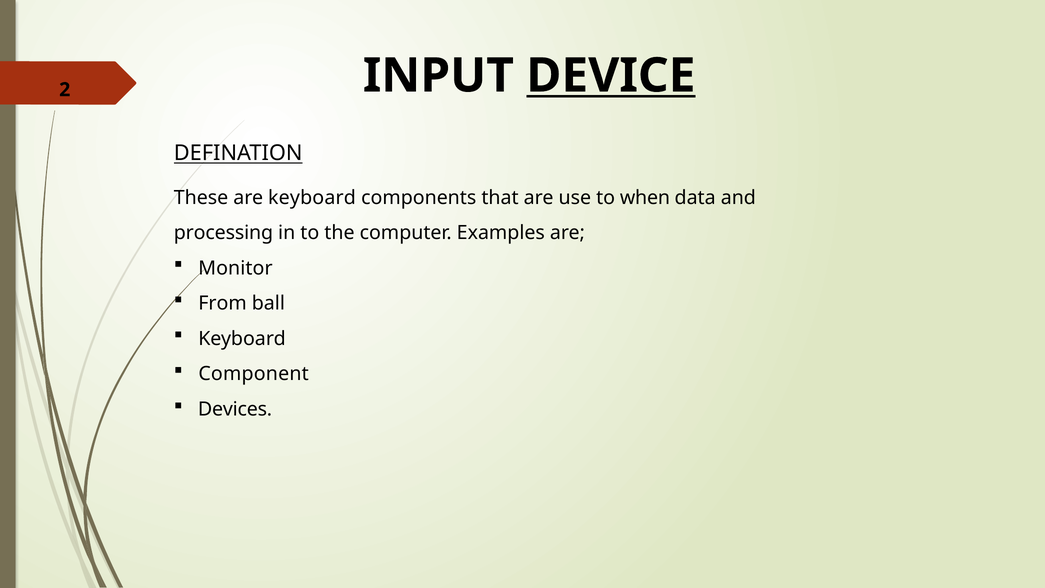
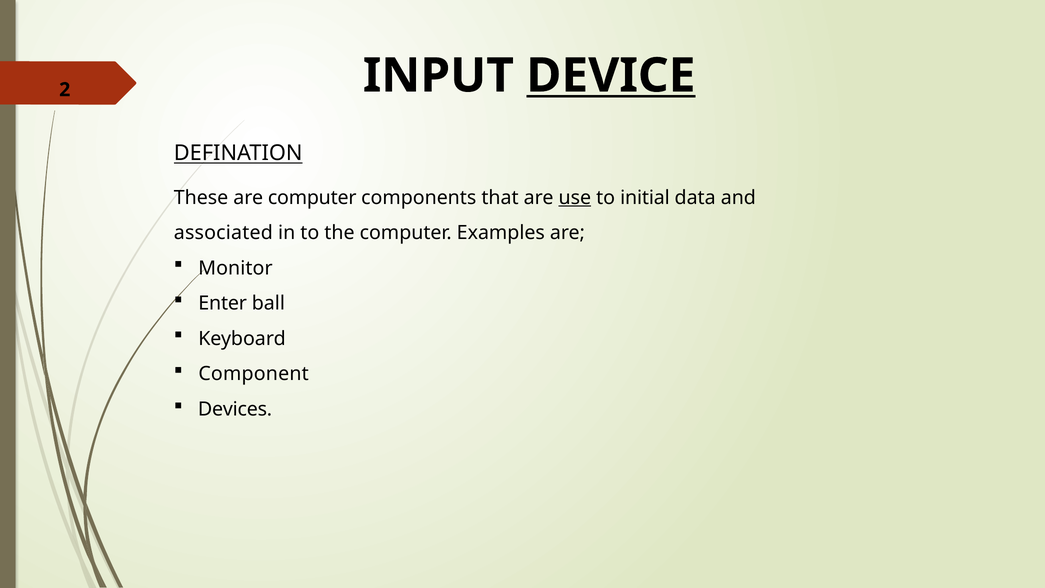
are keyboard: keyboard -> computer
use underline: none -> present
when: when -> initial
processing: processing -> associated
From: From -> Enter
